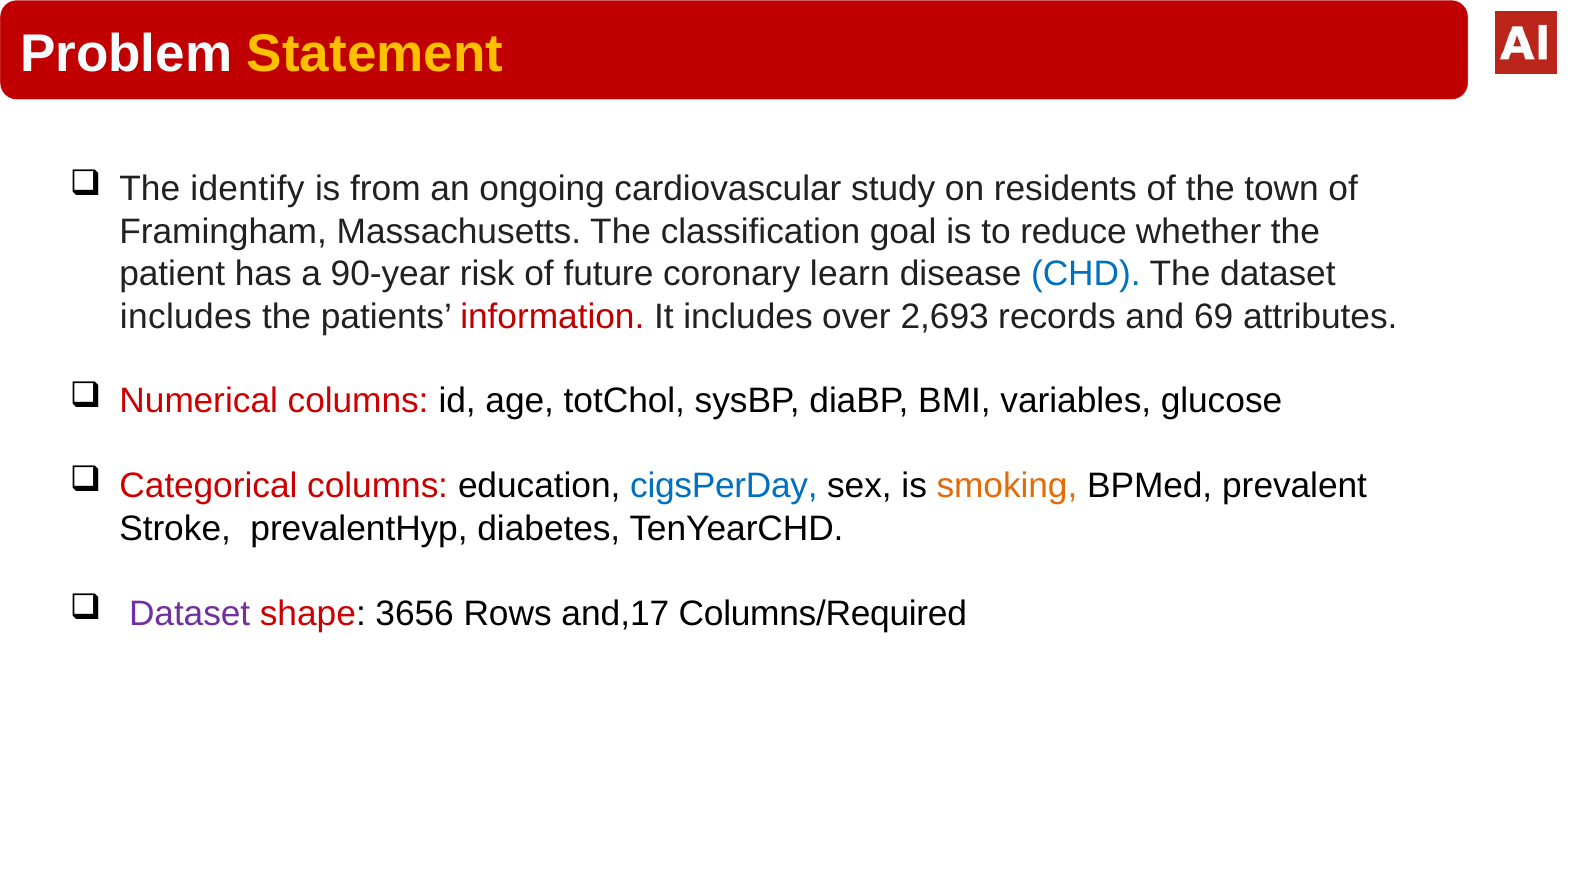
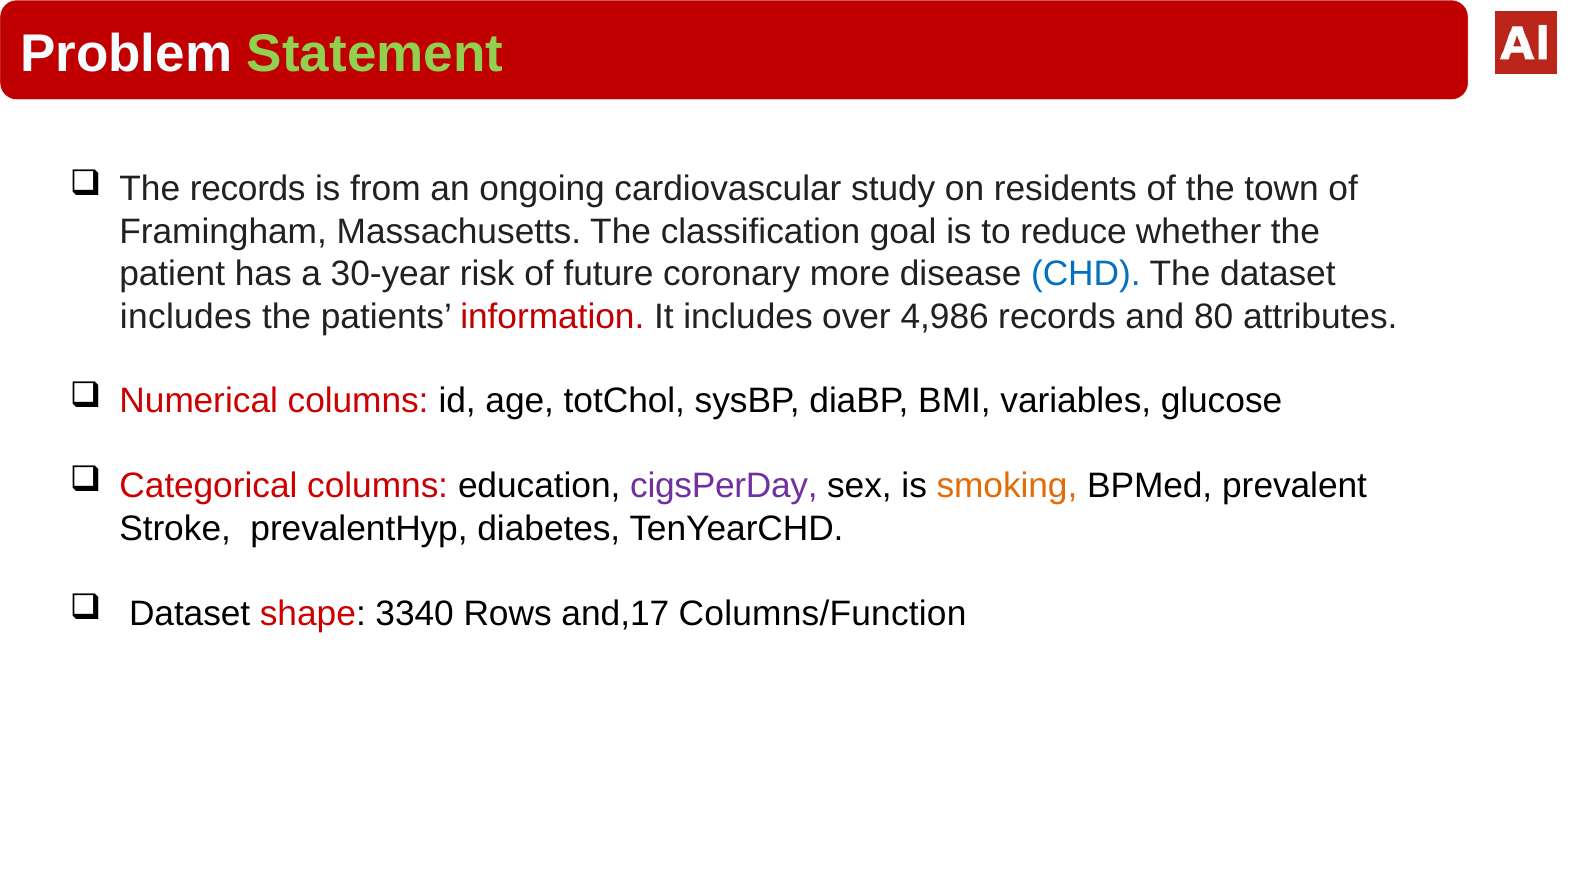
Statement colour: yellow -> light green
The identify: identify -> records
90-year: 90-year -> 30-year
learn: learn -> more
2,693: 2,693 -> 4,986
69: 69 -> 80
cigsPerDay colour: blue -> purple
Dataset at (190, 613) colour: purple -> black
3656: 3656 -> 3340
Columns/Required: Columns/Required -> Columns/Function
